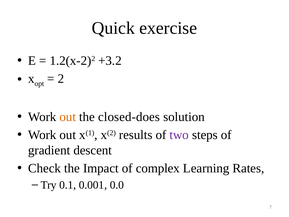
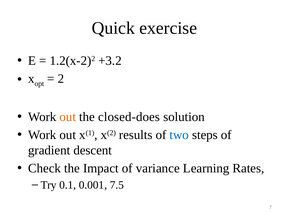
two colour: purple -> blue
complex: complex -> variance
0.0: 0.0 -> 7.5
